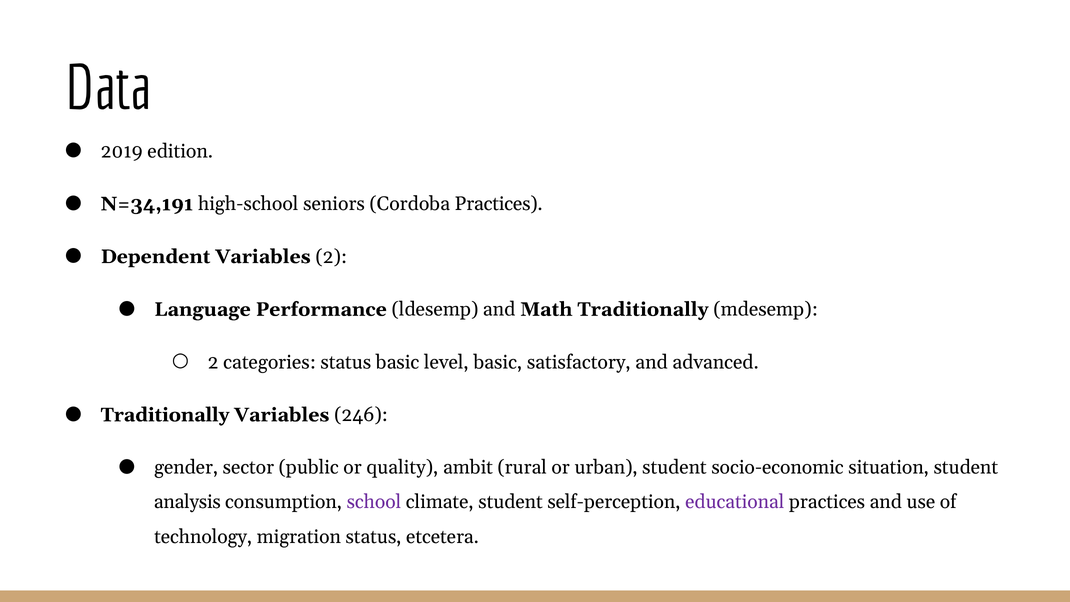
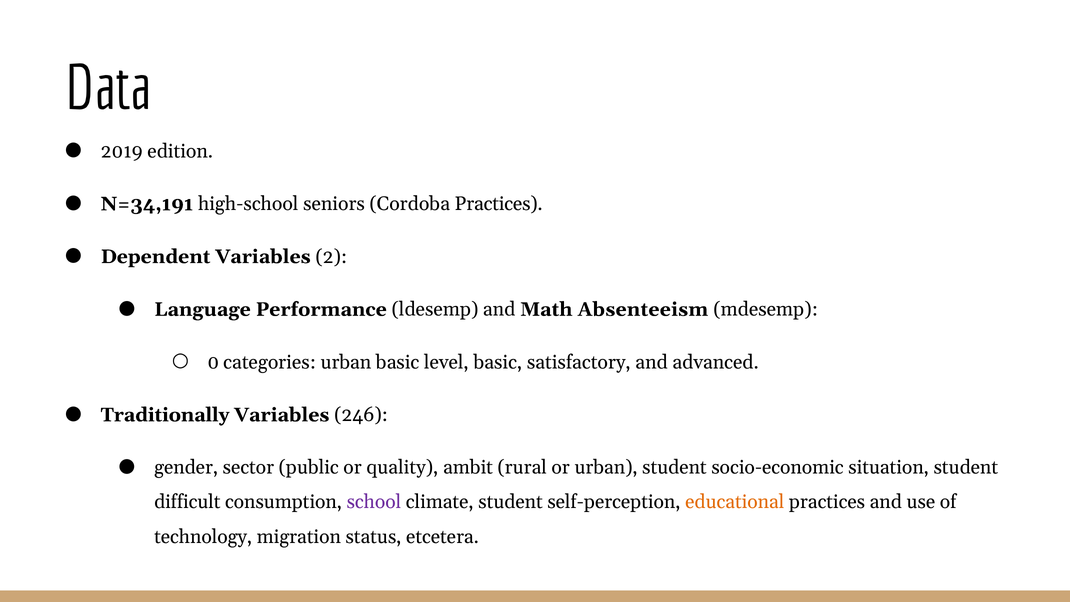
Math Traditionally: Traditionally -> Absenteeism
2 at (213, 362): 2 -> 0
categories status: status -> urban
analysis: analysis -> difficult
educational colour: purple -> orange
